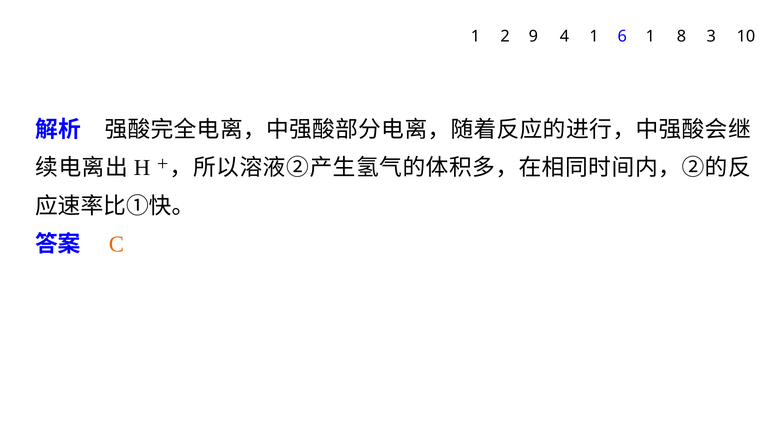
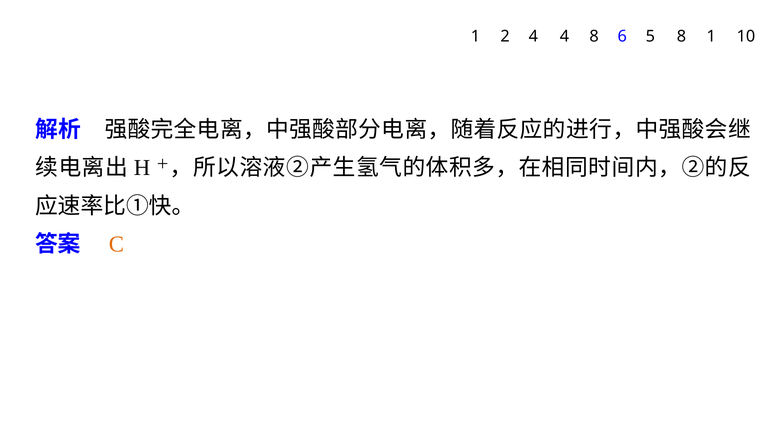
2 9: 9 -> 4
4 1: 1 -> 8
6 1: 1 -> 5
8 3: 3 -> 1
